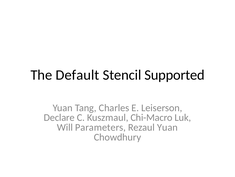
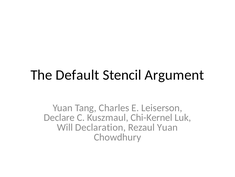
Supported: Supported -> Argument
Chi-Macro: Chi-Macro -> Chi-Kernel
Parameters: Parameters -> Declaration
